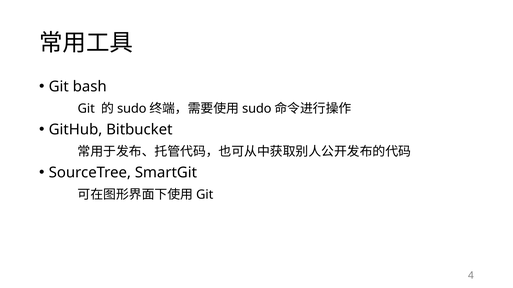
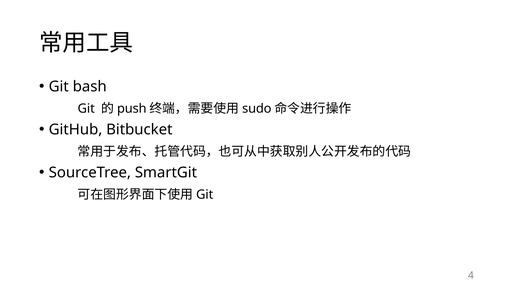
sudo at (132, 109): sudo -> push
